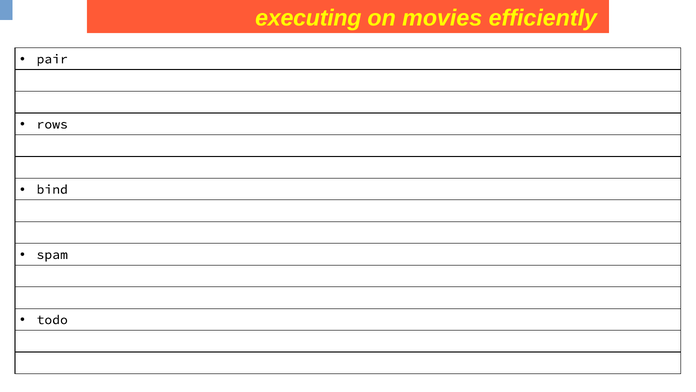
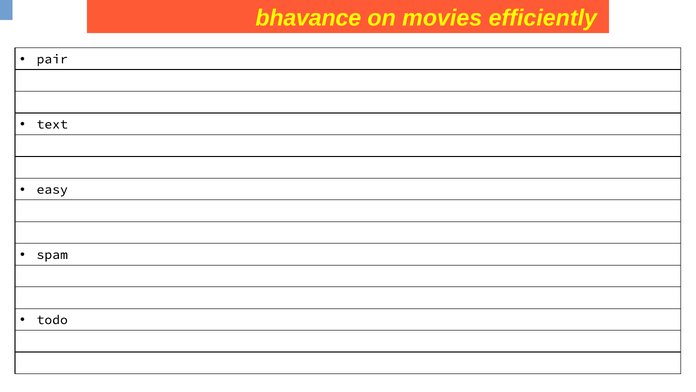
executing: executing -> bhavance
rows: rows -> text
bind: bind -> easy
